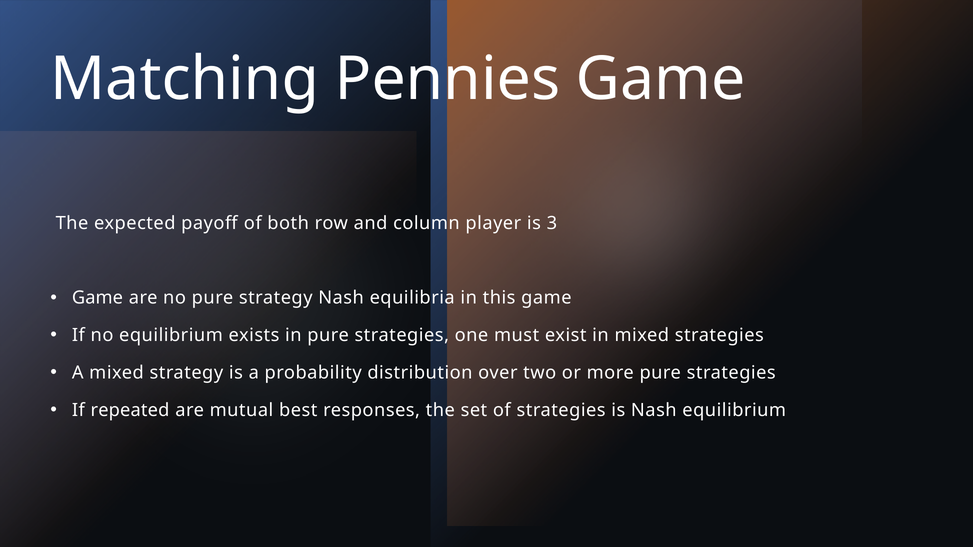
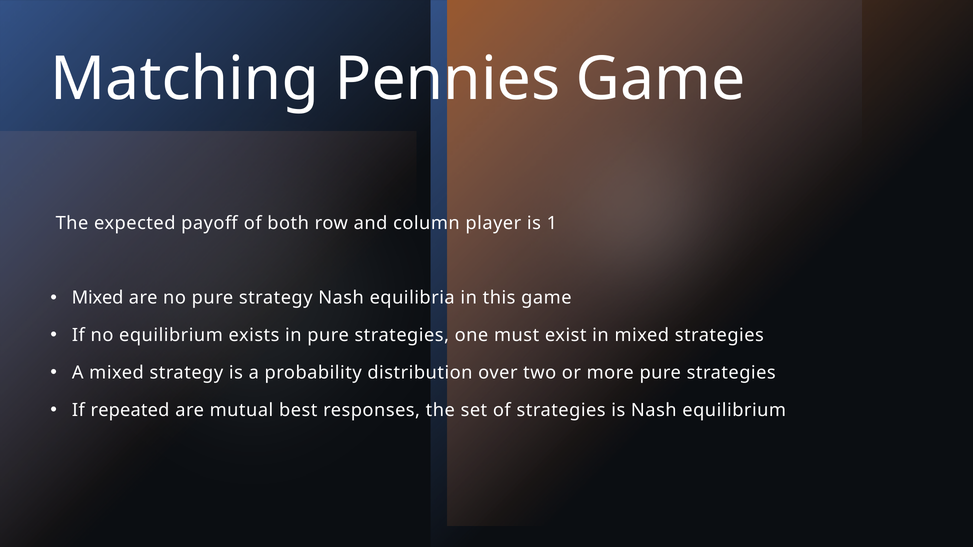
3: 3 -> 1
Game at (97, 298): Game -> Mixed
